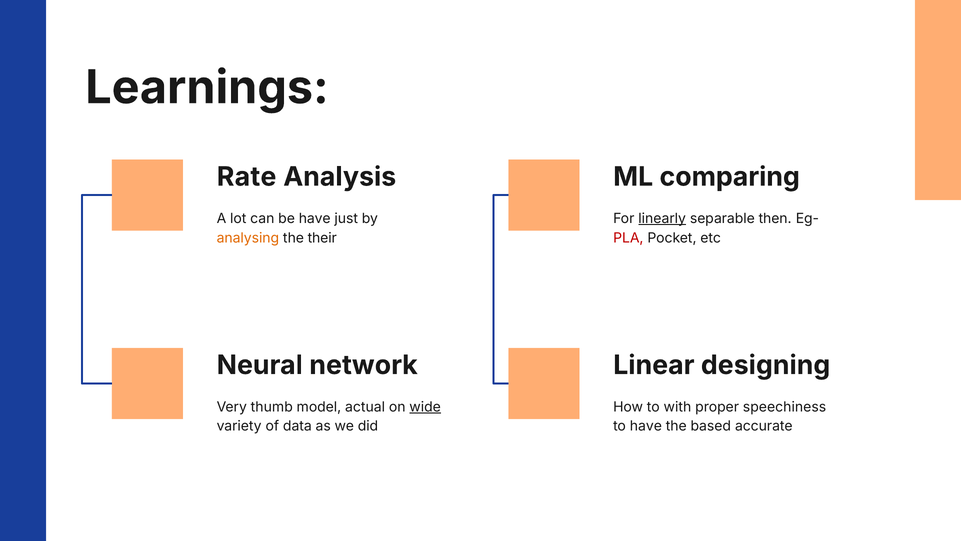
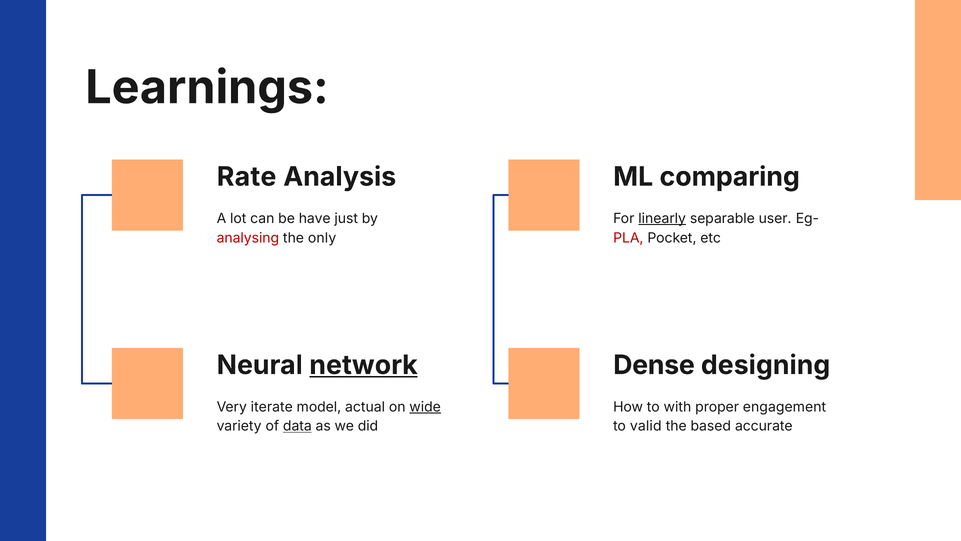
then: then -> user
analysing colour: orange -> red
their: their -> only
network underline: none -> present
Linear: Linear -> Dense
thumb: thumb -> iterate
speechiness: speechiness -> engagement
data underline: none -> present
to have: have -> valid
